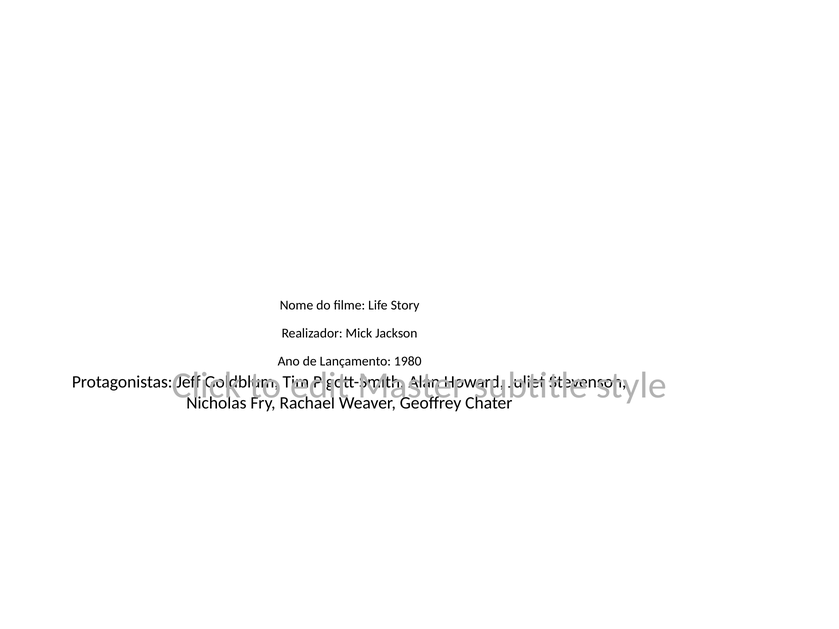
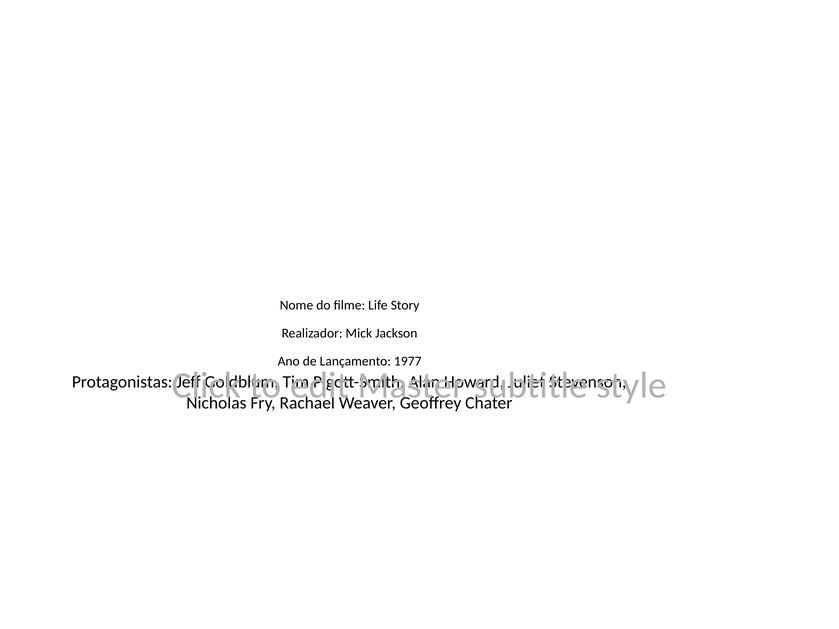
1980: 1980 -> 1977
